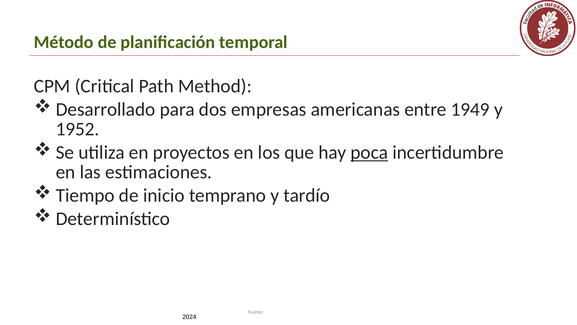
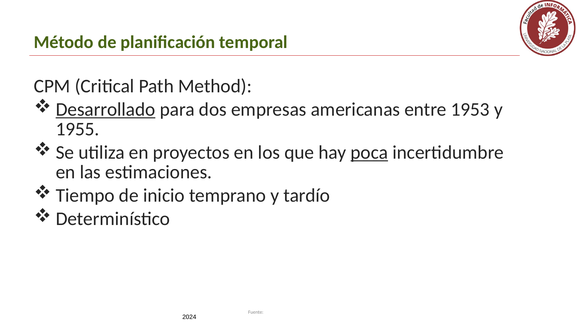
Desarrollado underline: none -> present
1949: 1949 -> 1953
1952: 1952 -> 1955
